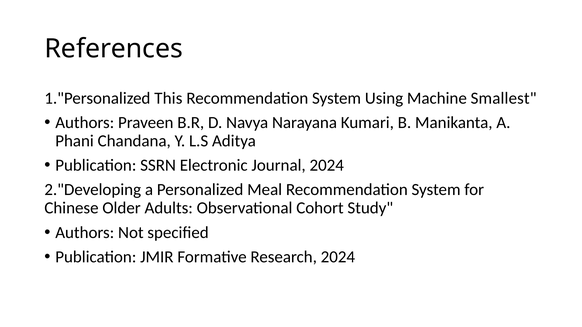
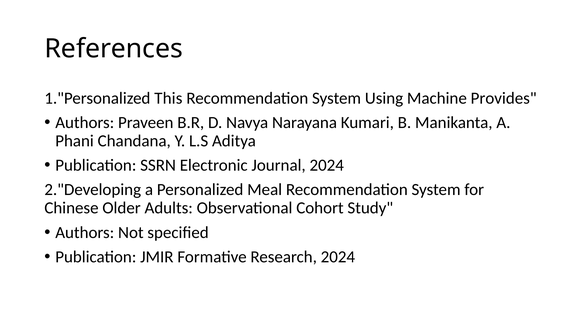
Smallest: Smallest -> Provides
